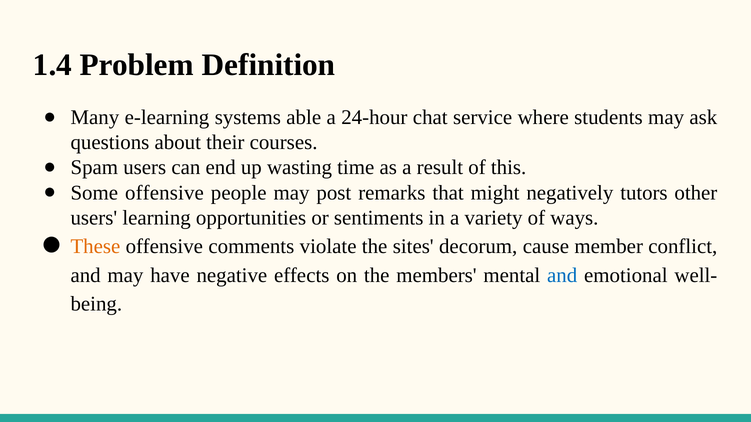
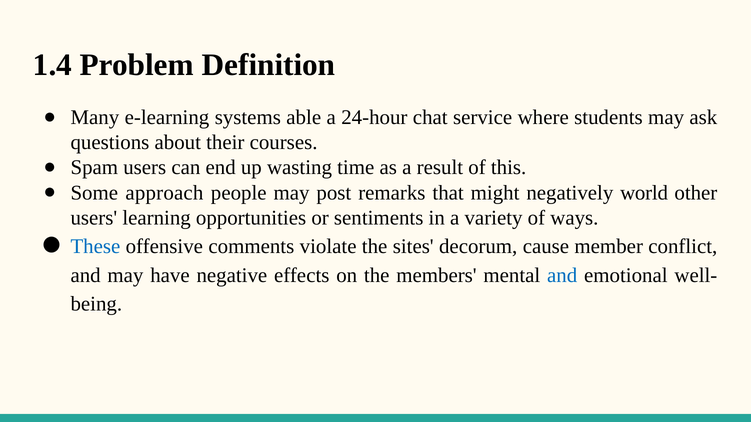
Some offensive: offensive -> approach
tutors: tutors -> world
These colour: orange -> blue
